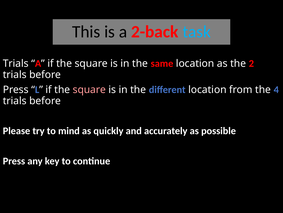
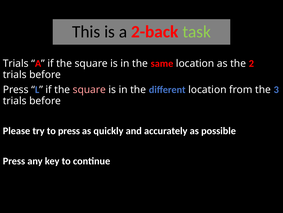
task colour: light blue -> light green
4: 4 -> 3
to mind: mind -> press
